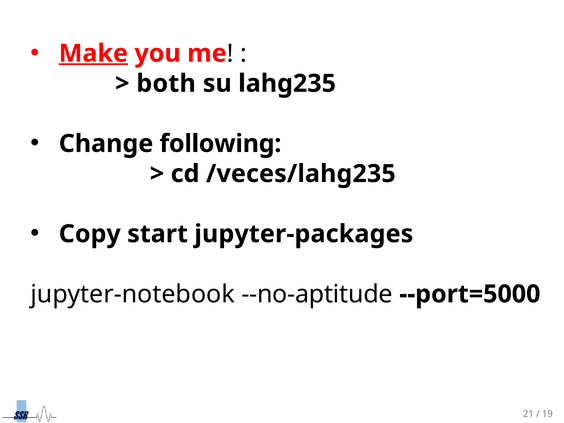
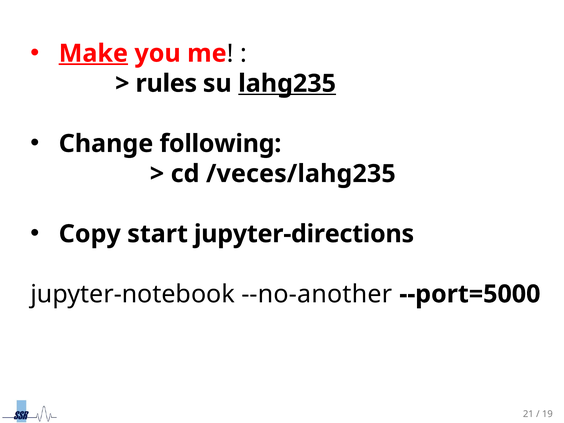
both: both -> rules
lahg235 underline: none -> present
jupyter-packages: jupyter-packages -> jupyter-directions
--no-aptitude: --no-aptitude -> --no-another
